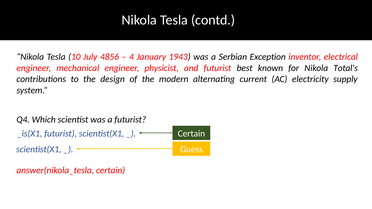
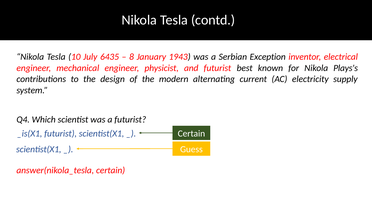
4856: 4856 -> 6435
4: 4 -> 8
Total's: Total's -> Plays's
